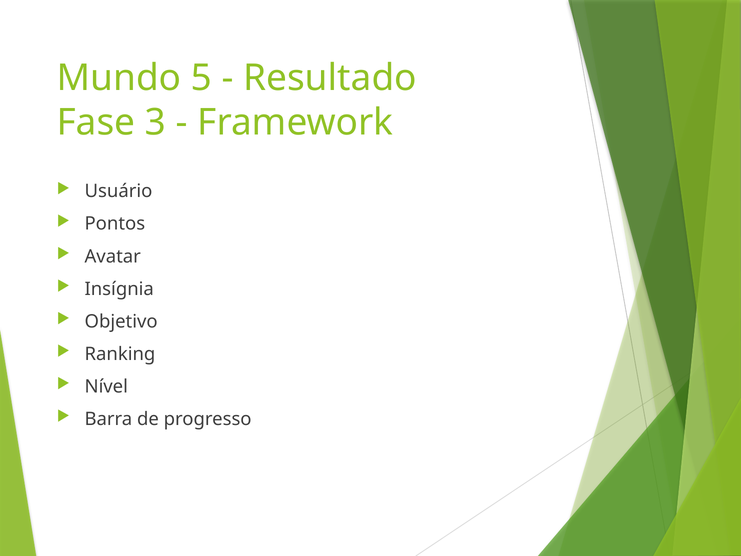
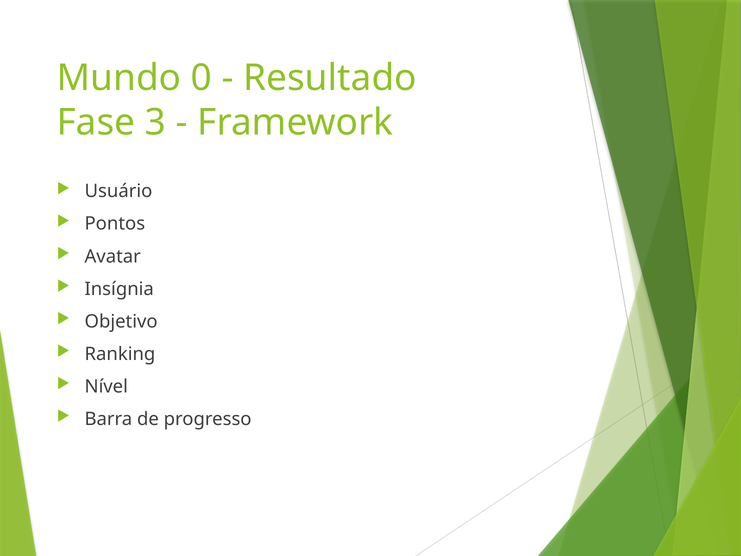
5: 5 -> 0
